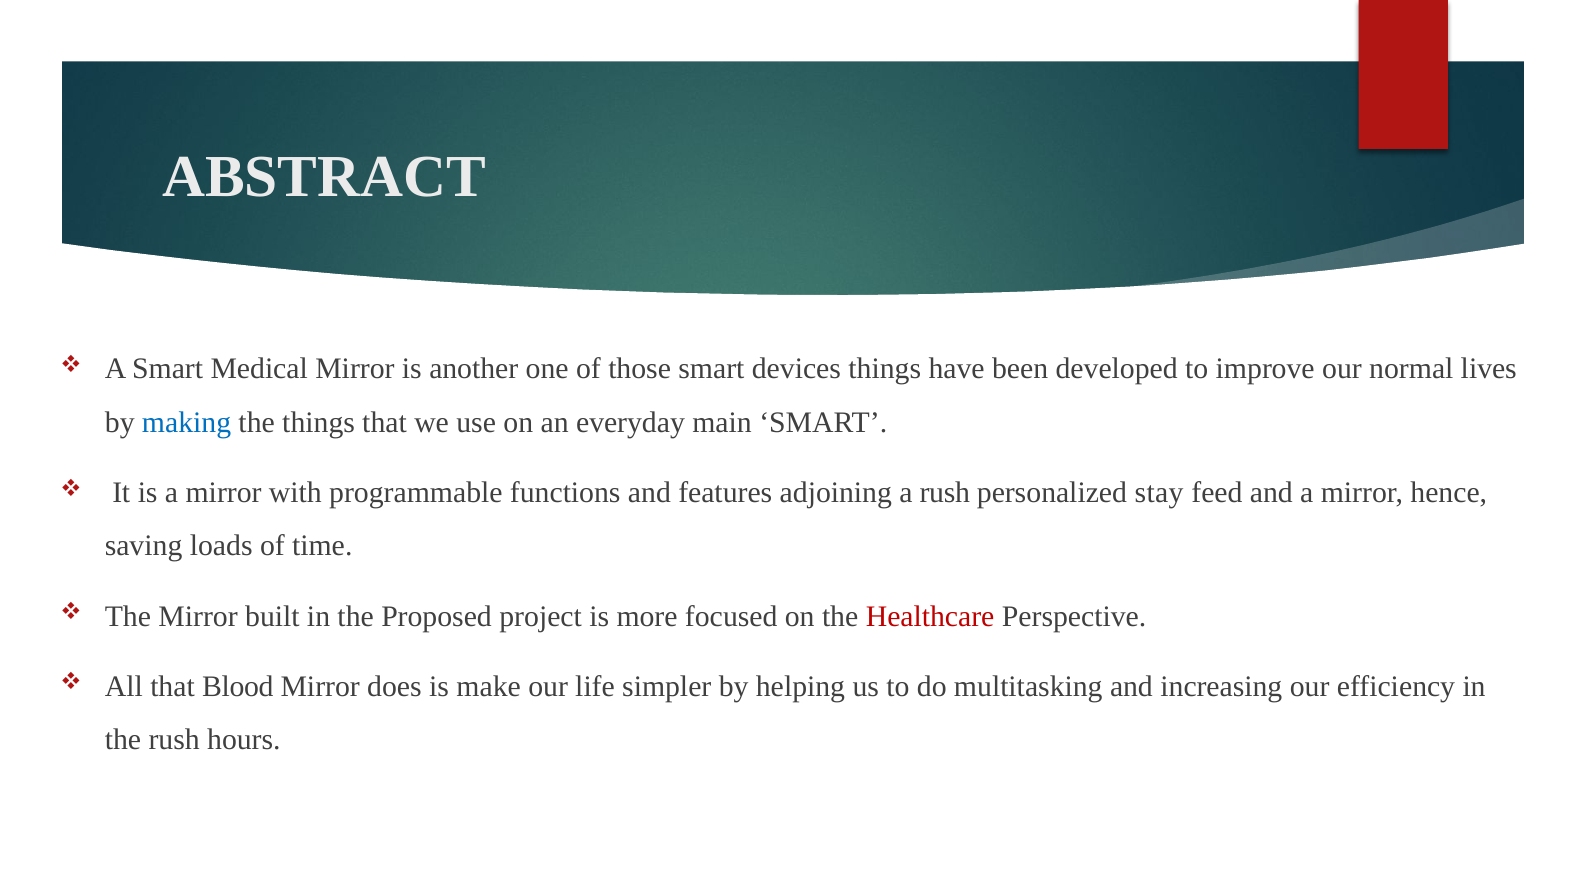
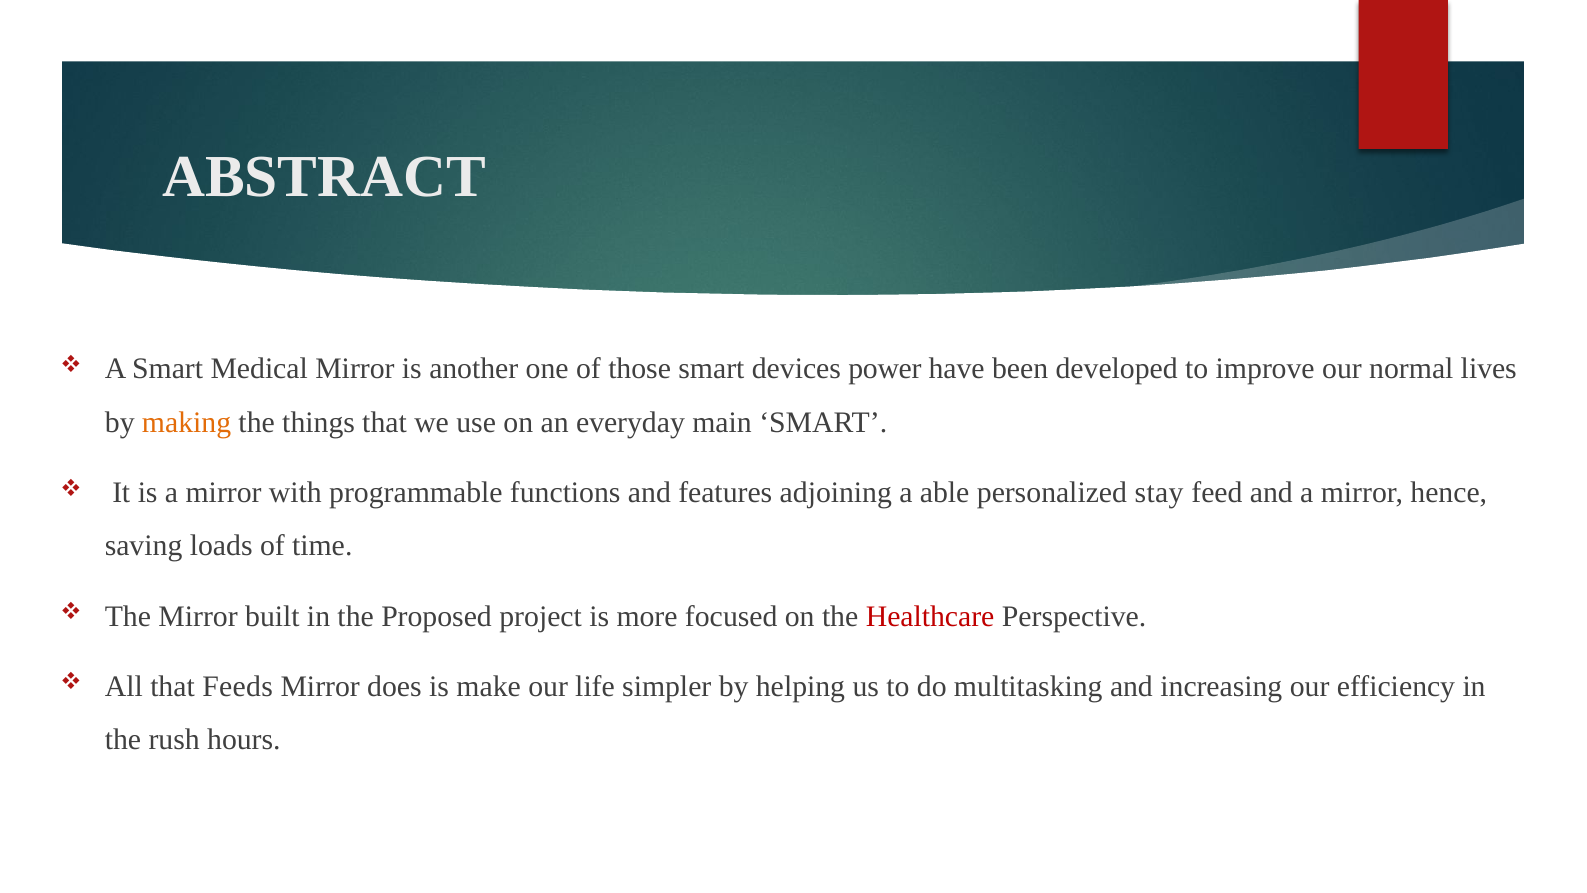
devices things: things -> power
making colour: blue -> orange
a rush: rush -> able
Blood: Blood -> Feeds
